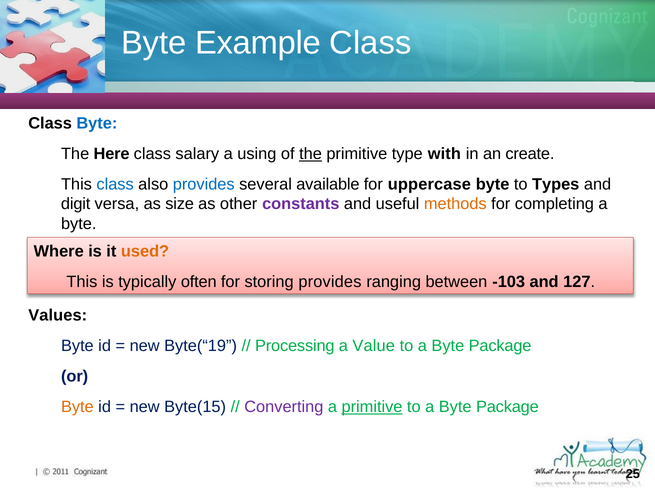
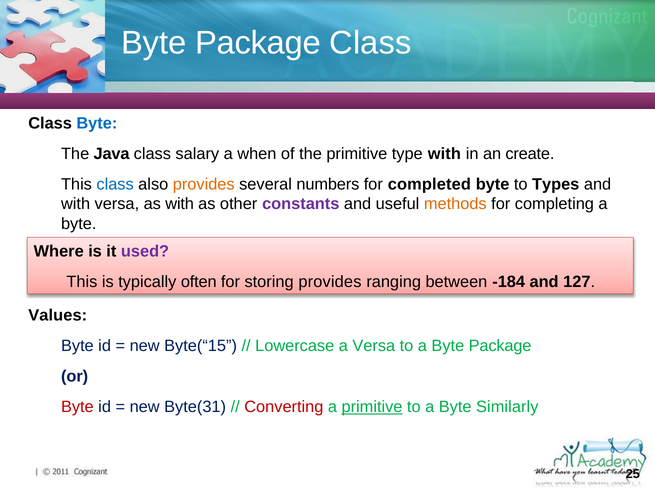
Example at (258, 43): Example -> Package
Here: Here -> Java
using: using -> when
the at (311, 154) underline: present -> none
provides at (204, 184) colour: blue -> orange
available: available -> numbers
uppercase: uppercase -> completed
digit at (76, 204): digit -> with
as size: size -> with
used colour: orange -> purple
-103: -103 -> -184
Byte(“19: Byte(“19 -> Byte(“15
Processing: Processing -> Lowercase
a Value: Value -> Versa
Byte at (77, 407) colour: orange -> red
Byte(15: Byte(15 -> Byte(31
Converting colour: purple -> red
Package at (507, 407): Package -> Similarly
